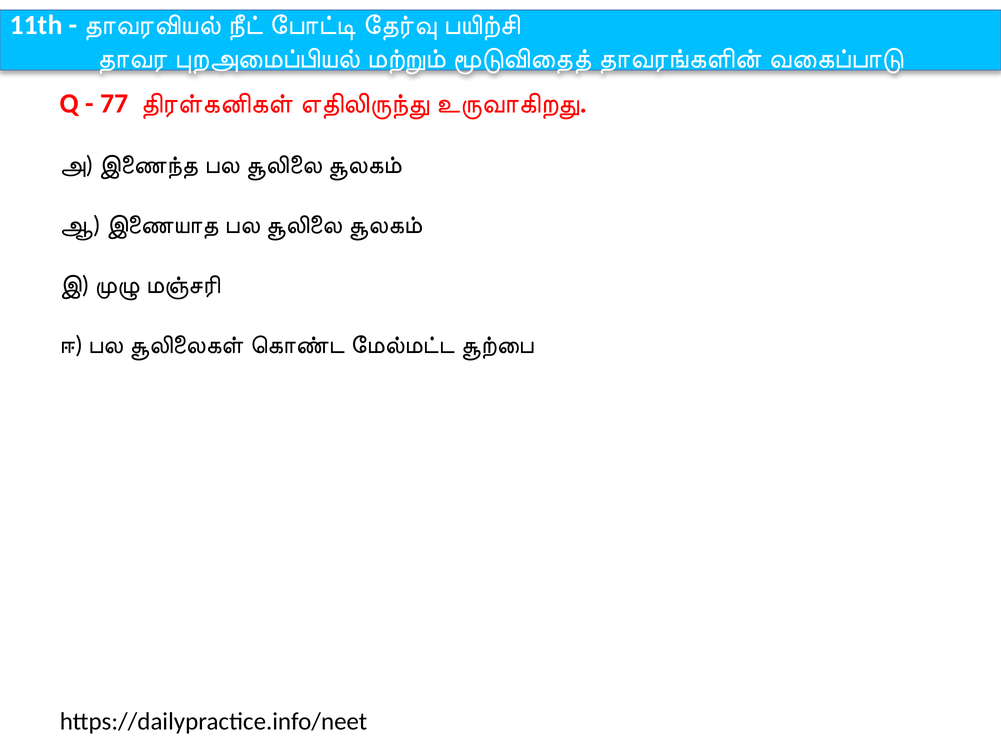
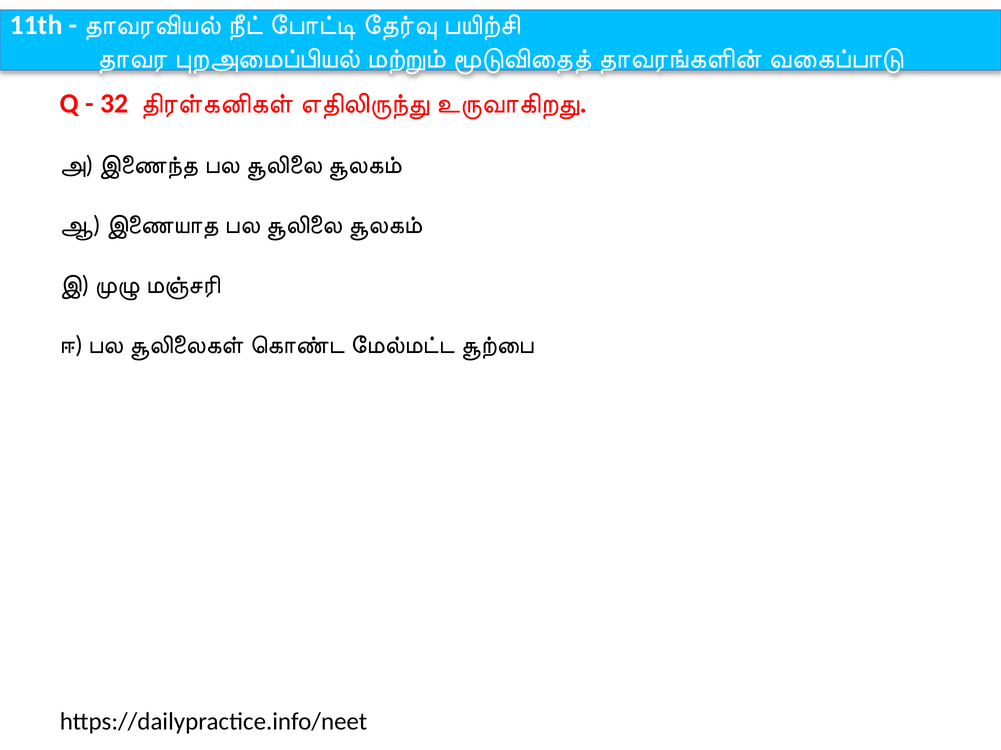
77: 77 -> 32
